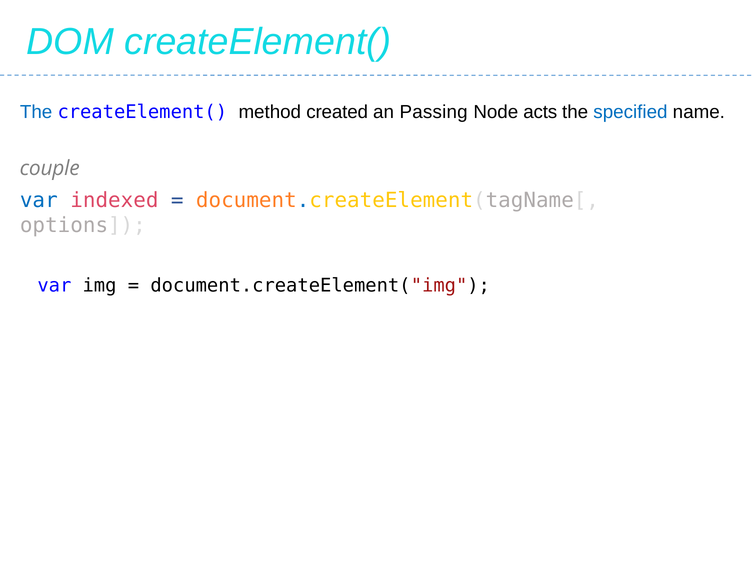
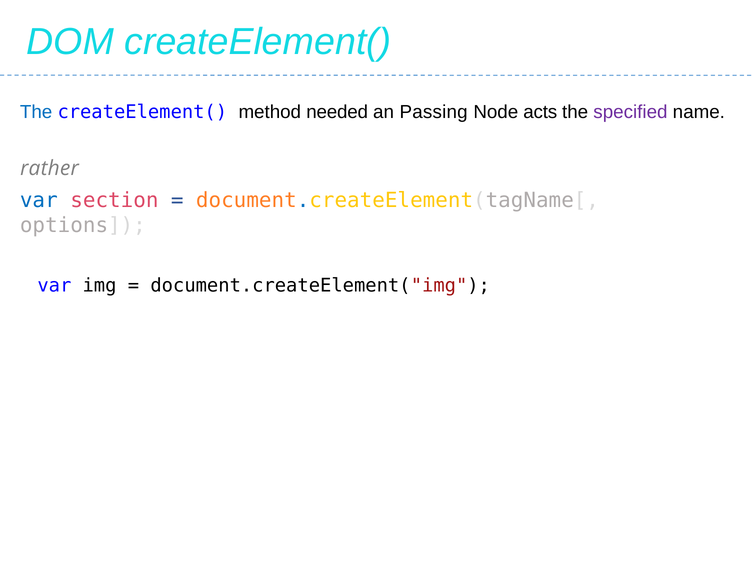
created: created -> needed
specified colour: blue -> purple
couple: couple -> rather
indexed: indexed -> section
